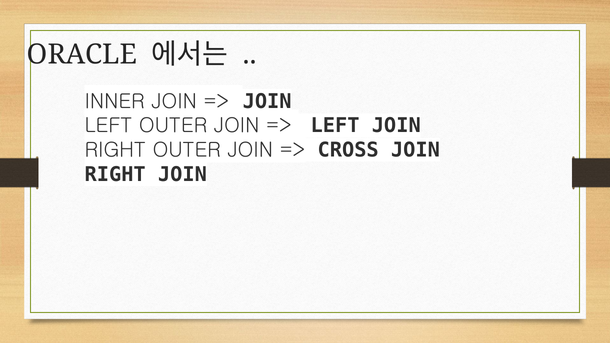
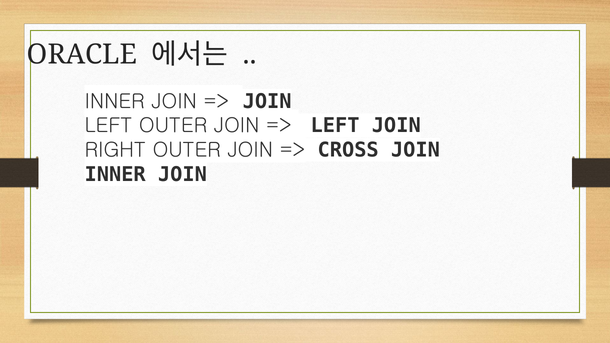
RIGHT at (115, 175): RIGHT -> INNER
